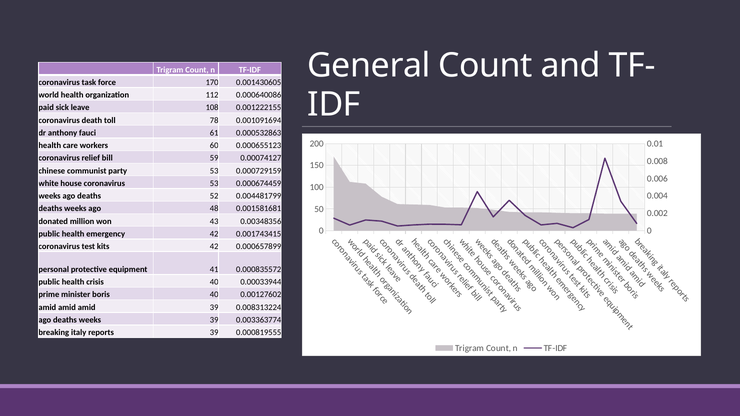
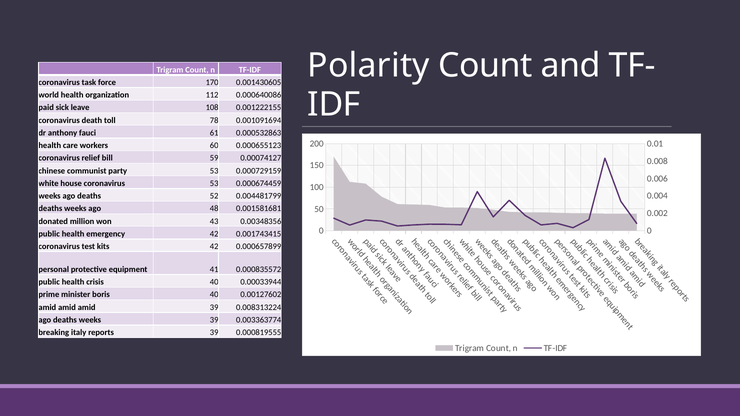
General: General -> Polarity
